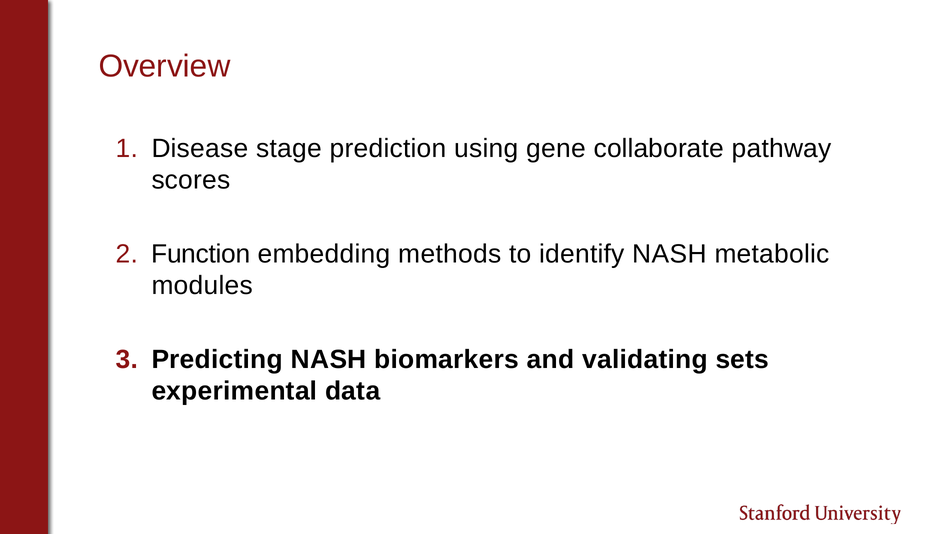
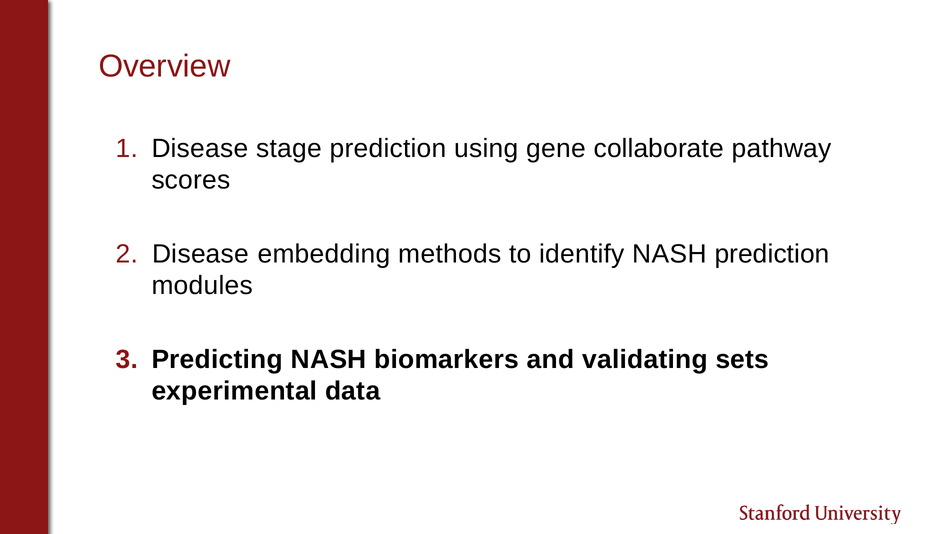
Function at (201, 254): Function -> Disease
NASH metabolic: metabolic -> prediction
